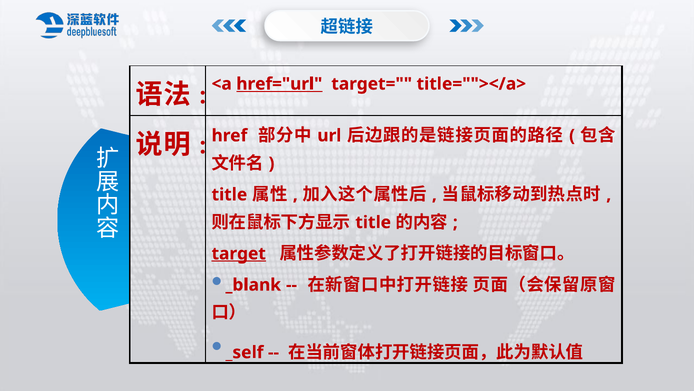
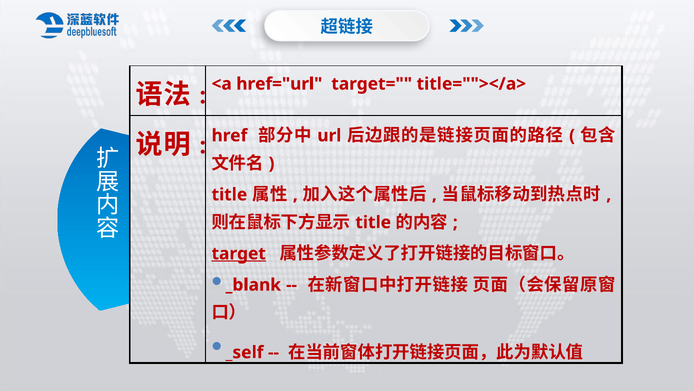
href="url underline: present -> none
